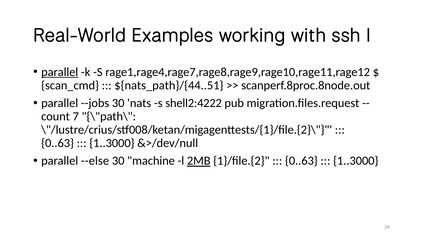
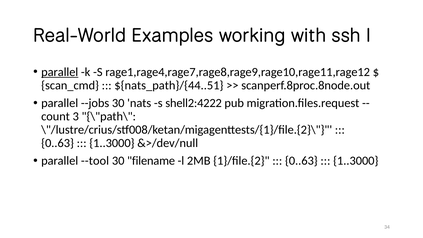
7: 7 -> 3
--else: --else -> --tool
machine: machine -> filename
2MB underline: present -> none
